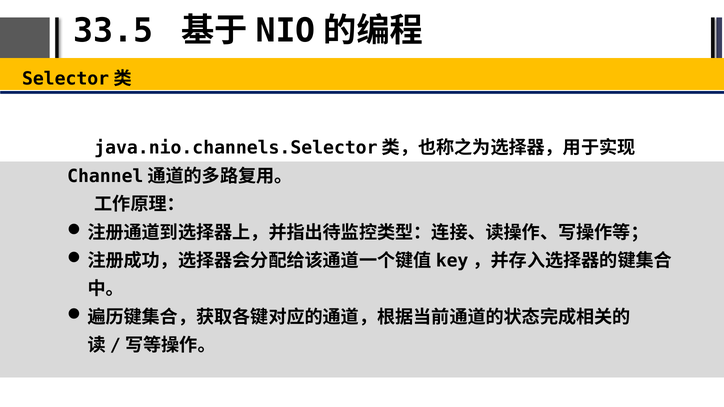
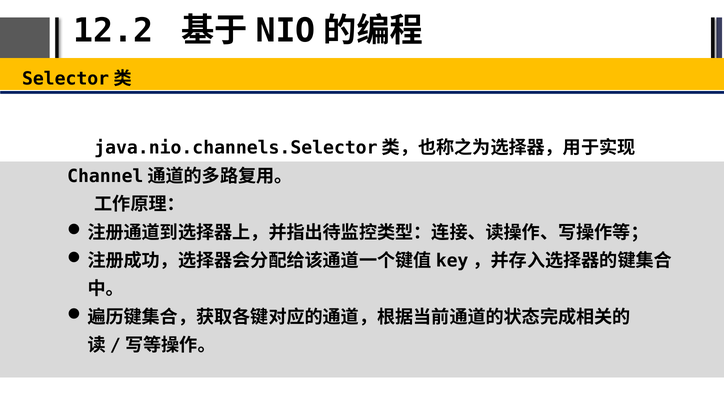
33.5: 33.5 -> 12.2
